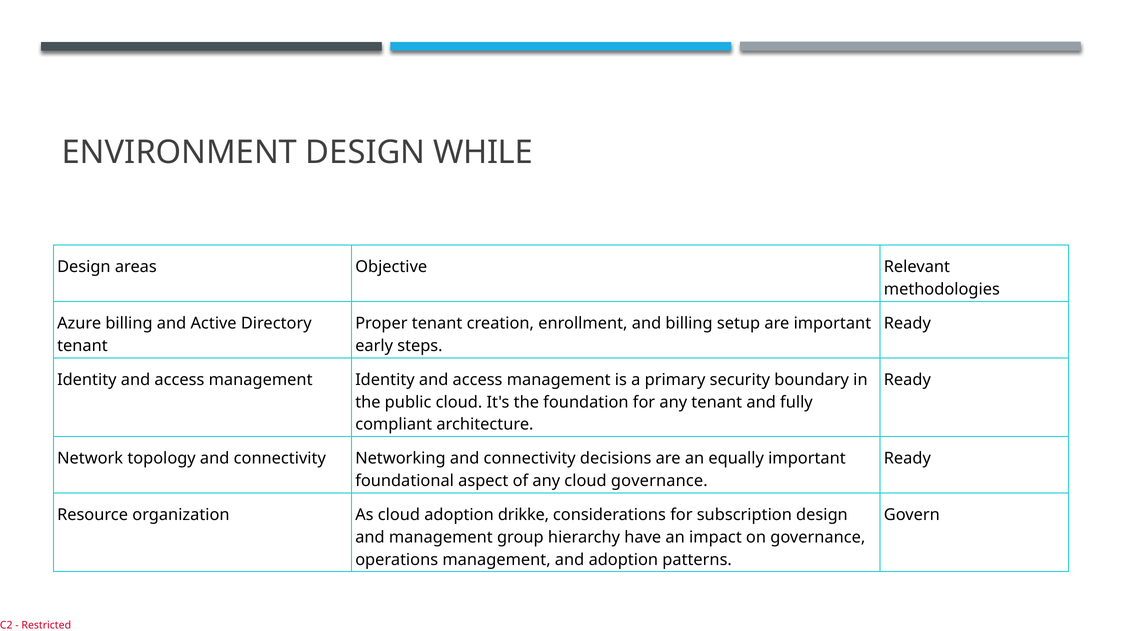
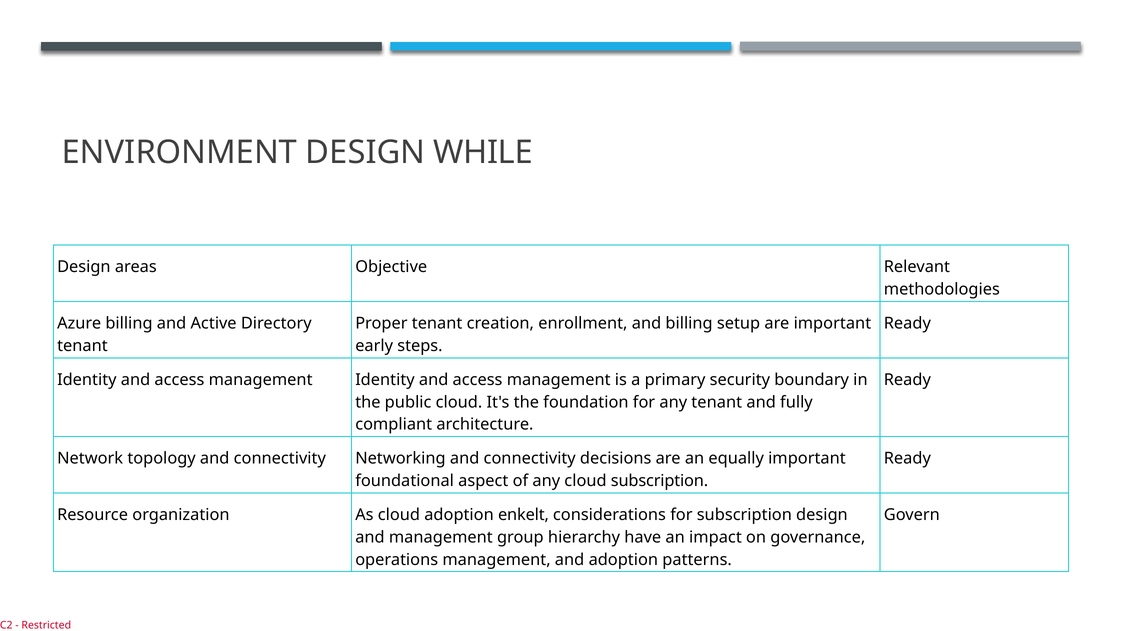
cloud governance: governance -> subscription
drikke: drikke -> enkelt
